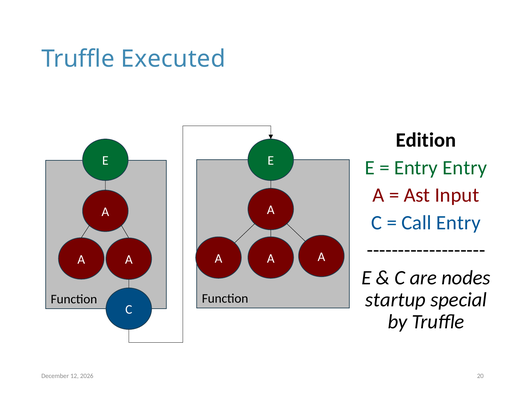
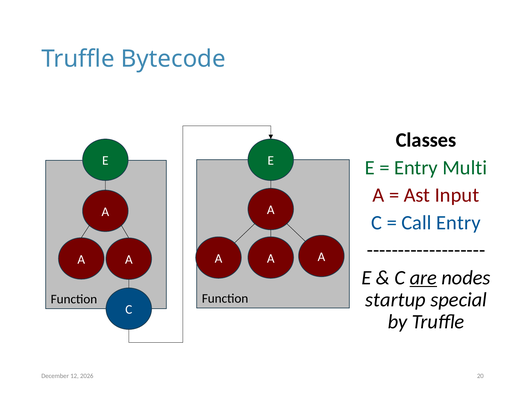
Executed: Executed -> Bytecode
Edition: Edition -> Classes
Entry Entry: Entry -> Multi
are underline: none -> present
